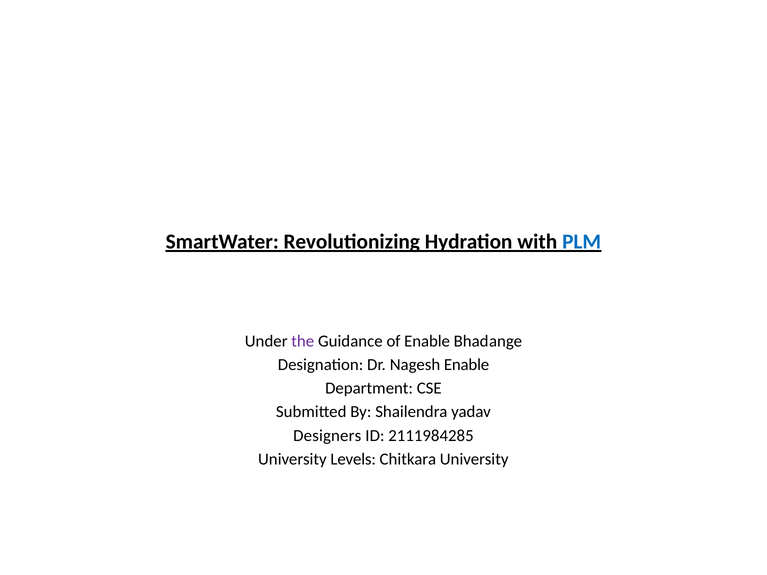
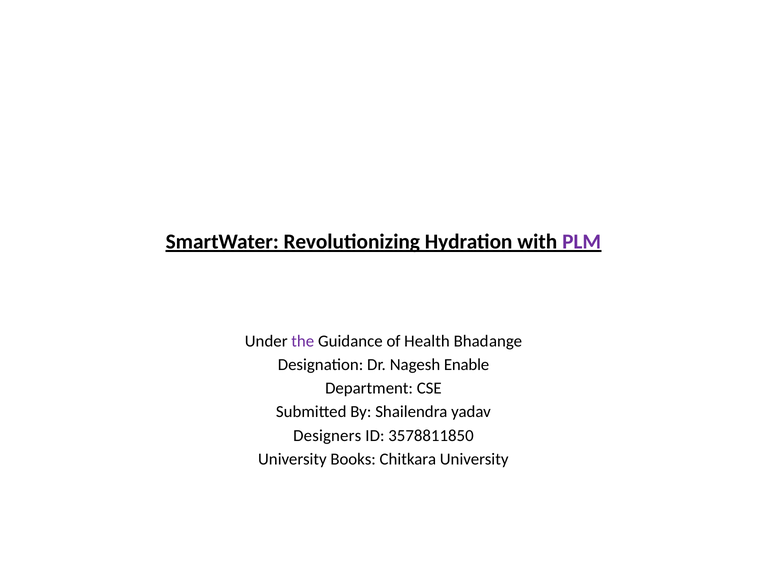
PLM colour: blue -> purple
of Enable: Enable -> Health
2111984285: 2111984285 -> 3578811850
Levels: Levels -> Books
